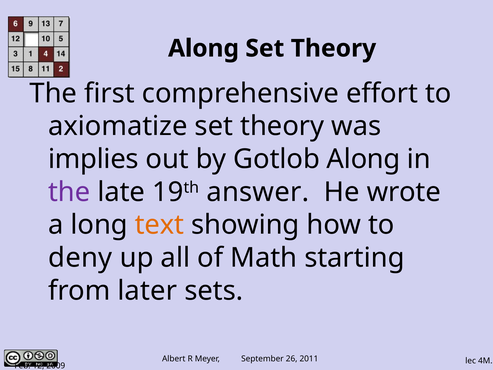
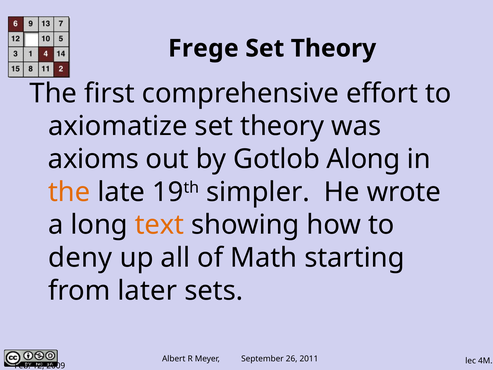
Along at (204, 48): Along -> Frege
implies: implies -> axioms
the at (69, 192) colour: purple -> orange
answer: answer -> simpler
